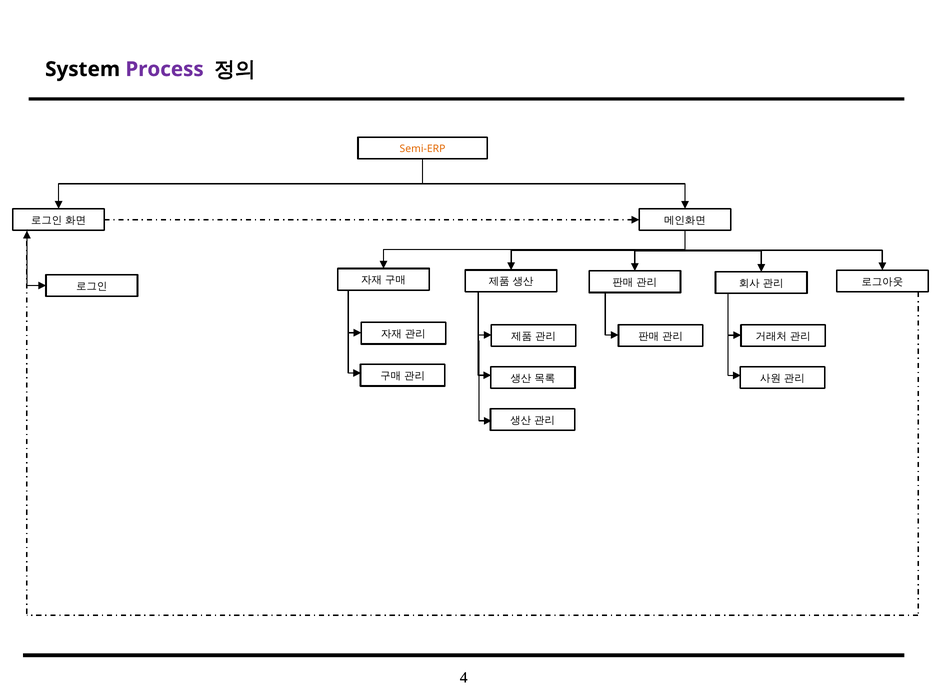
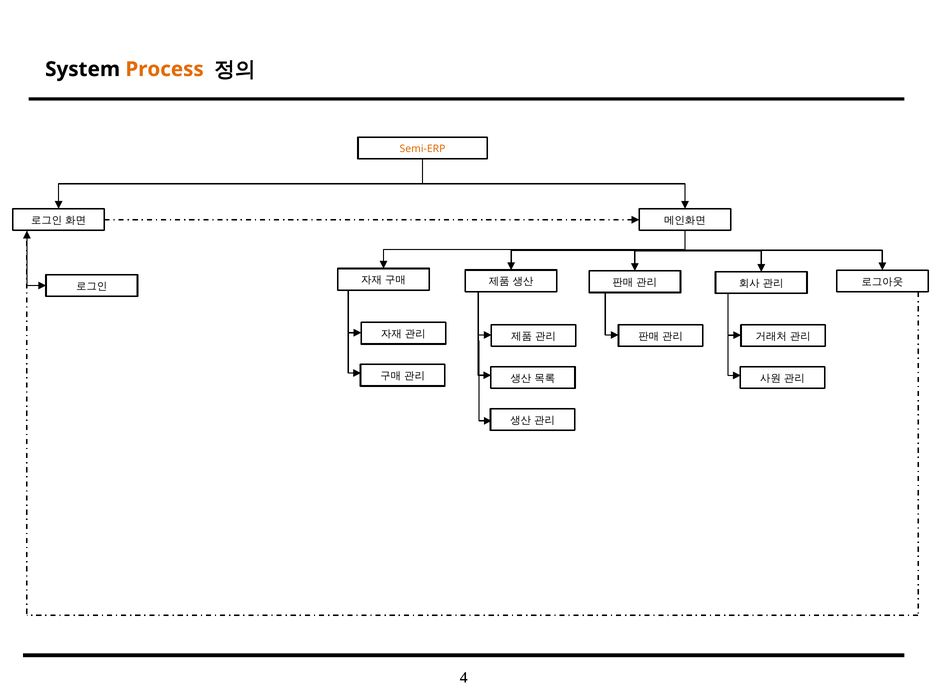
Process colour: purple -> orange
